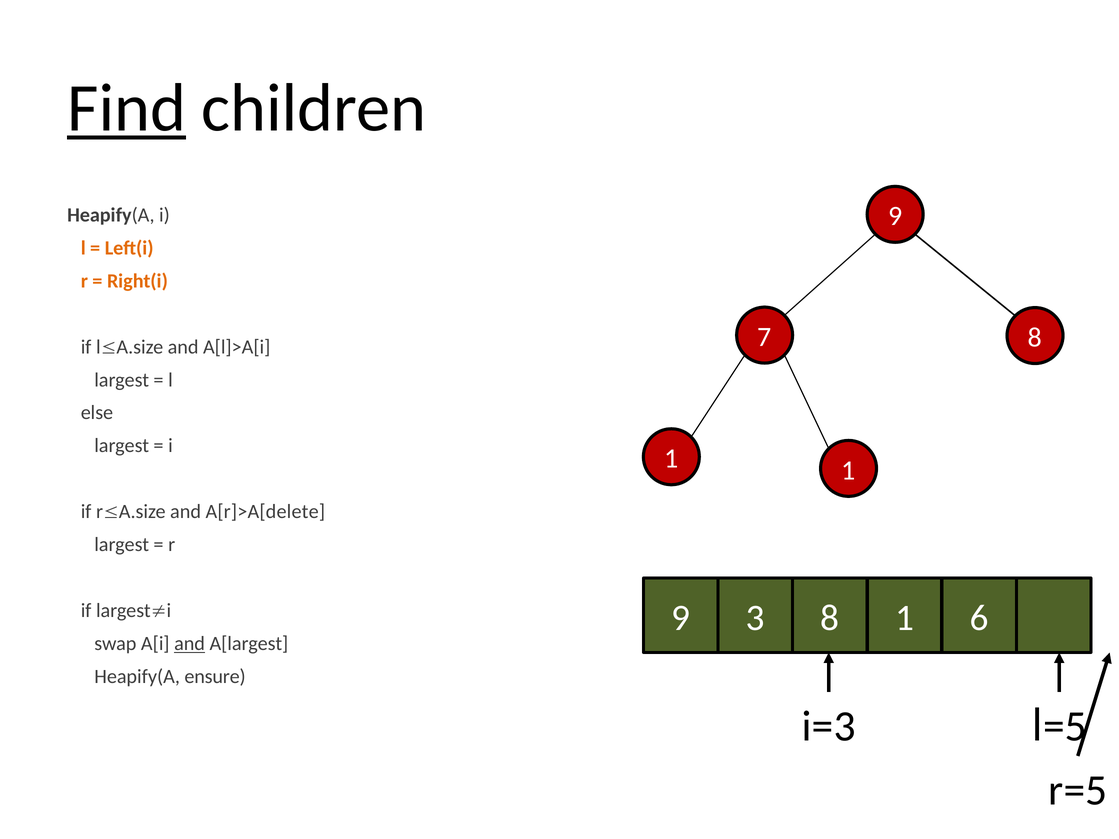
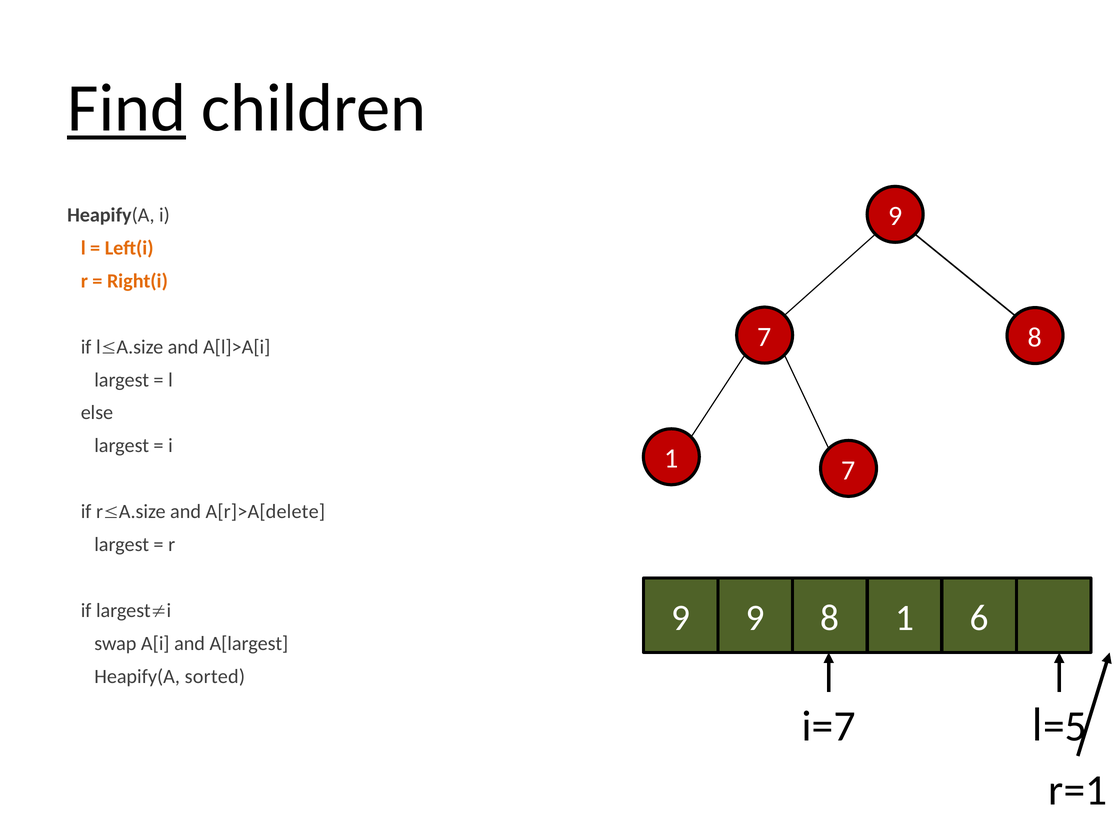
1 1: 1 -> 7
9 3: 3 -> 9
and at (190, 644) underline: present -> none
ensure: ensure -> sorted
i=3: i=3 -> i=7
r=5: r=5 -> r=1
